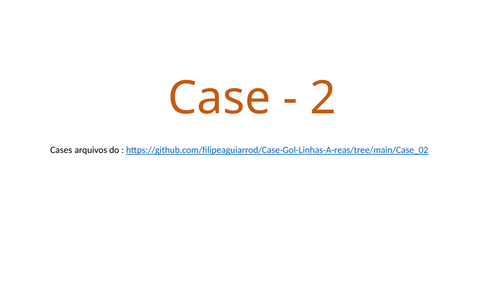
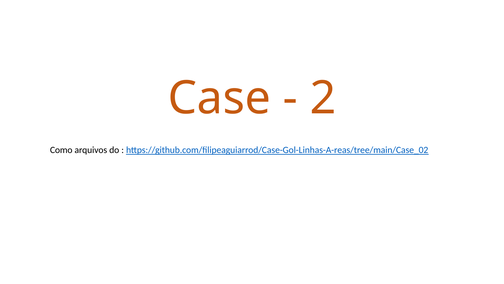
Cases: Cases -> Como
